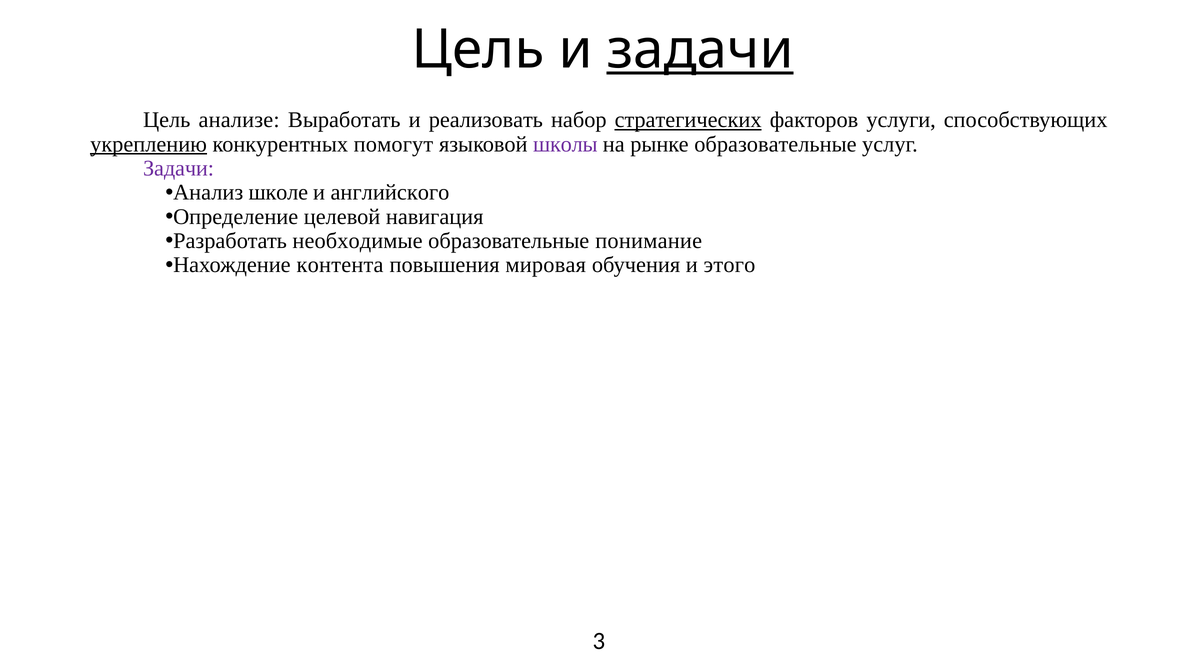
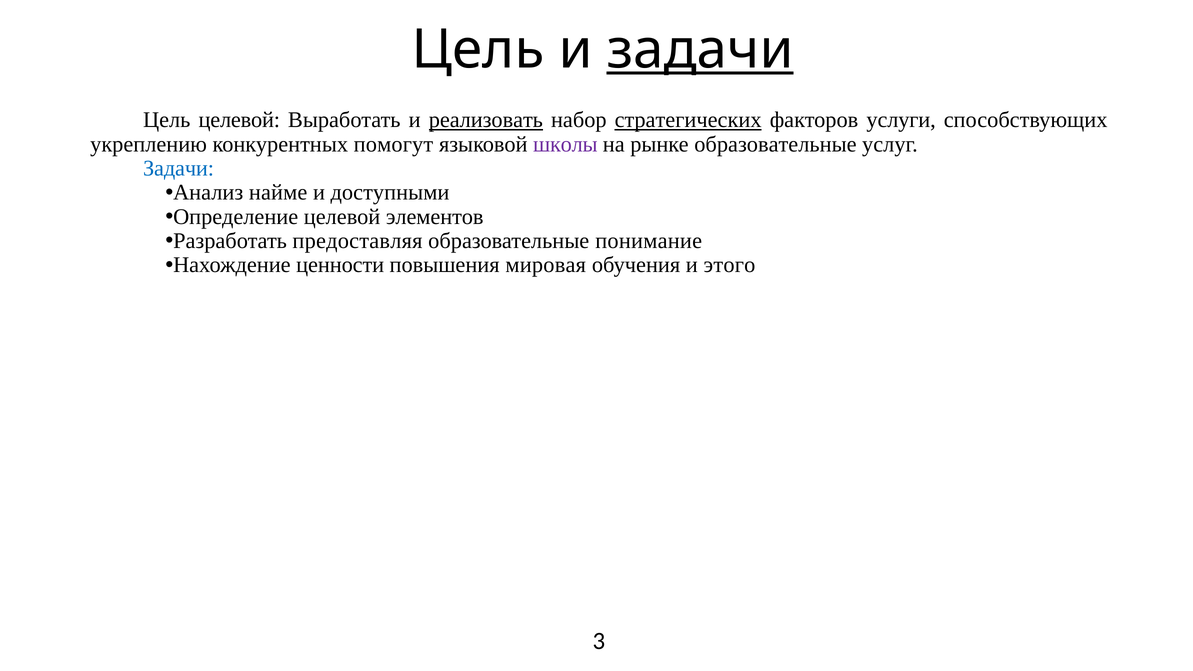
Цель анализе: анализе -> целевой
реализовать underline: none -> present
укреплению underline: present -> none
Задачи at (179, 168) colour: purple -> blue
школе: школе -> найме
английского: английского -> доступными
навигация: навигация -> элементов
необходимые: необходимые -> предоставляя
контента: контента -> ценности
